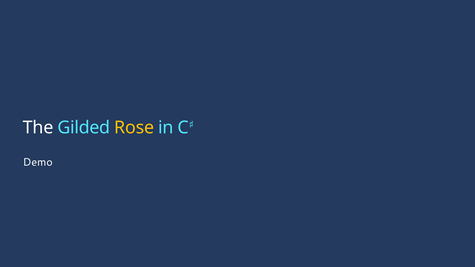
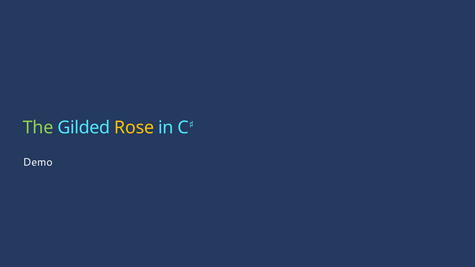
The colour: white -> light green
